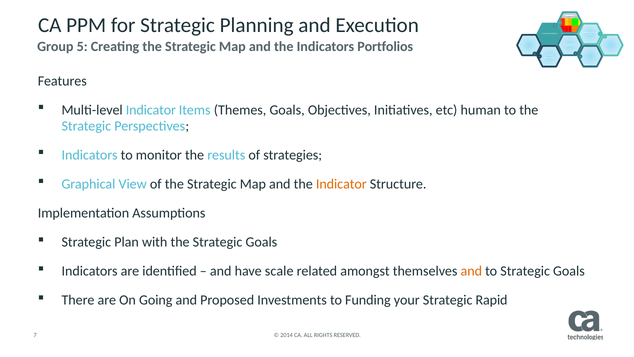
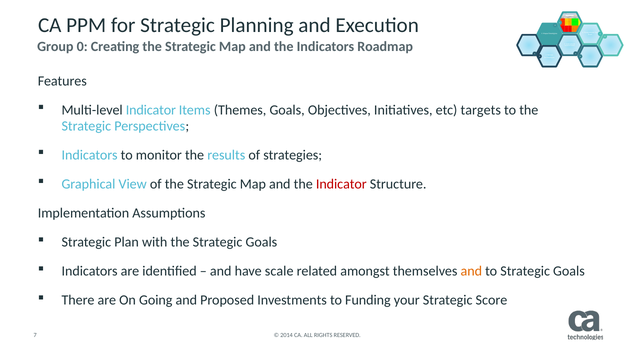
5: 5 -> 0
Portfolios: Portfolios -> Roadmap
human: human -> targets
Indicator at (341, 184) colour: orange -> red
Rapid: Rapid -> Score
